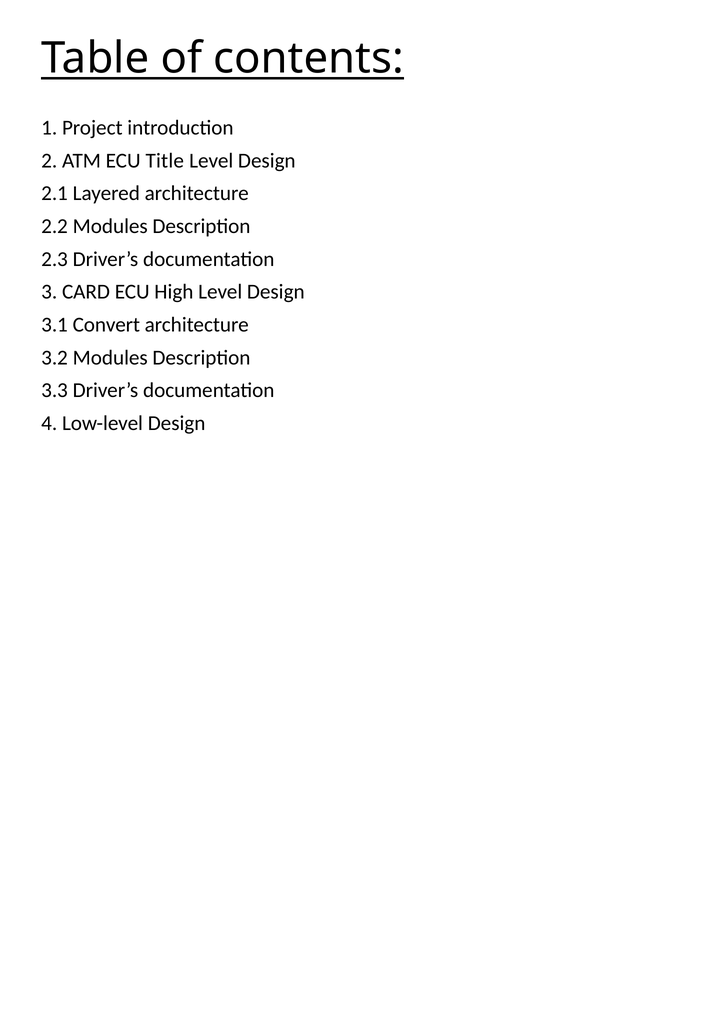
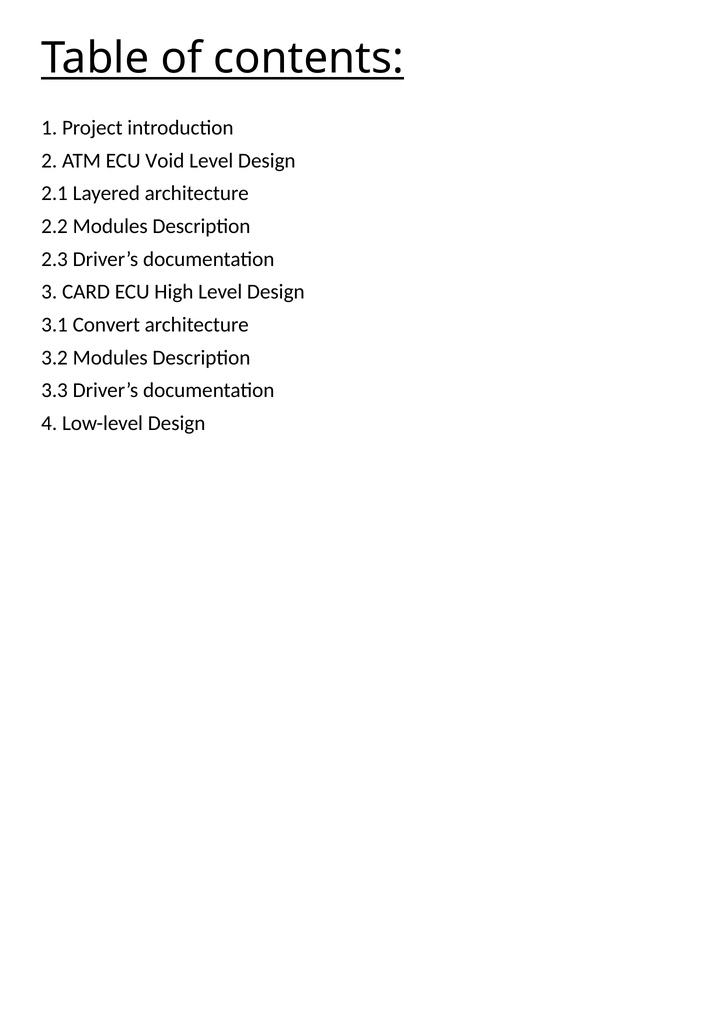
Title: Title -> Void
